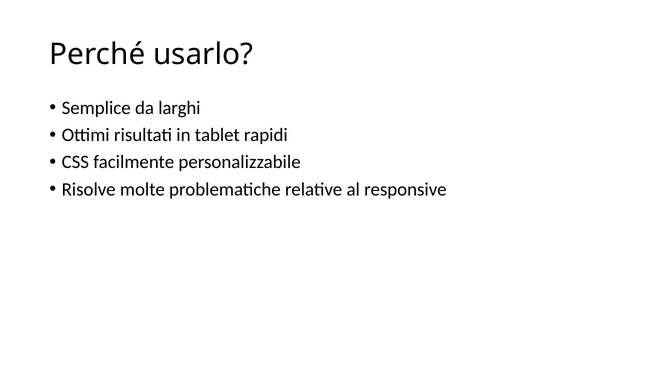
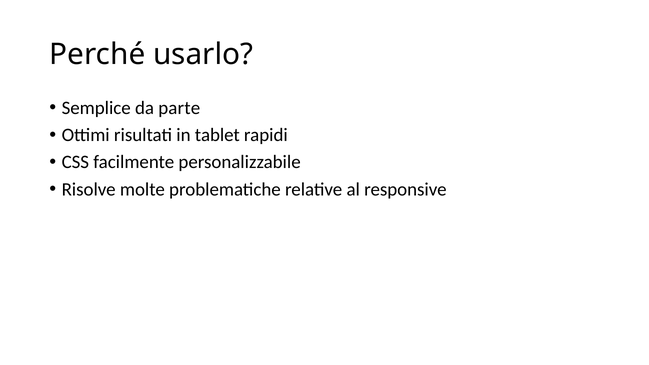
larghi: larghi -> parte
